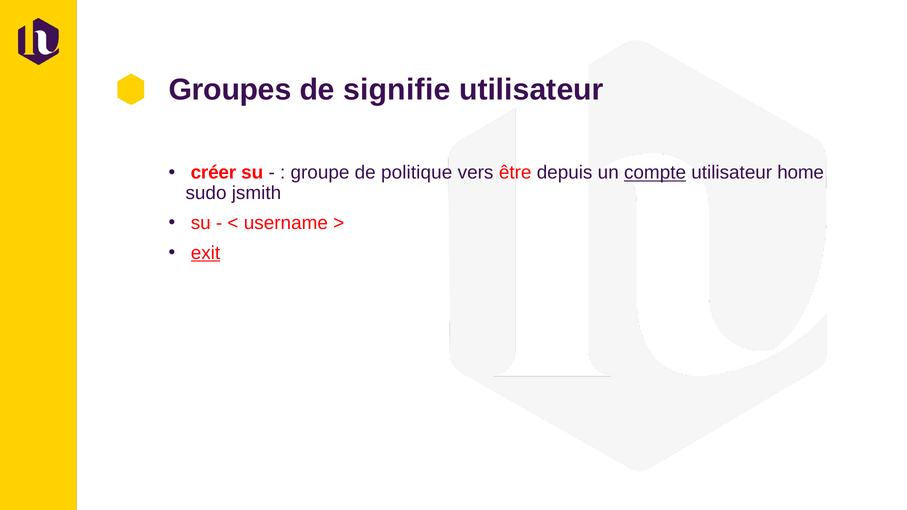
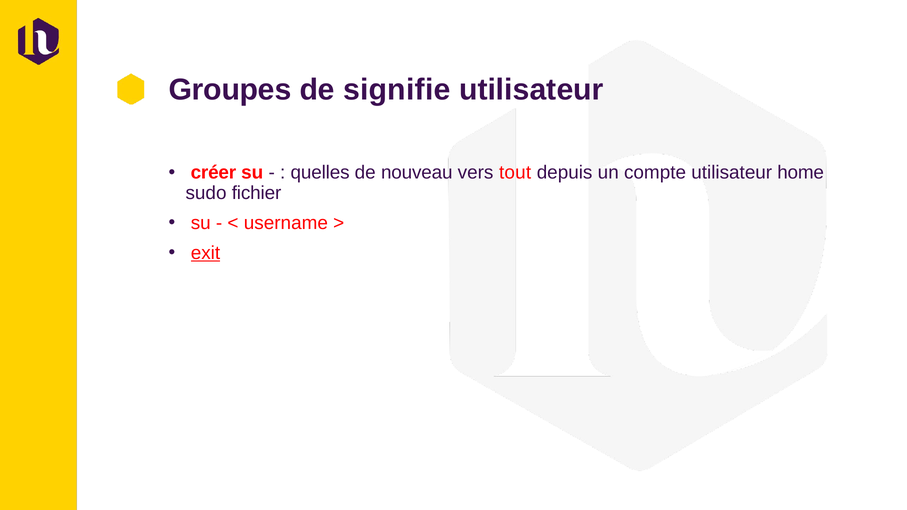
groupe: groupe -> quelles
politique: politique -> nouveau
être: être -> tout
compte underline: present -> none
jsmith: jsmith -> fichier
